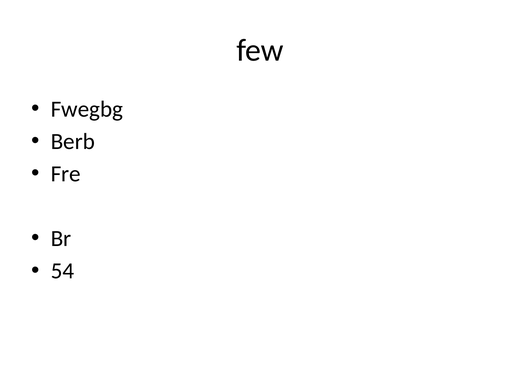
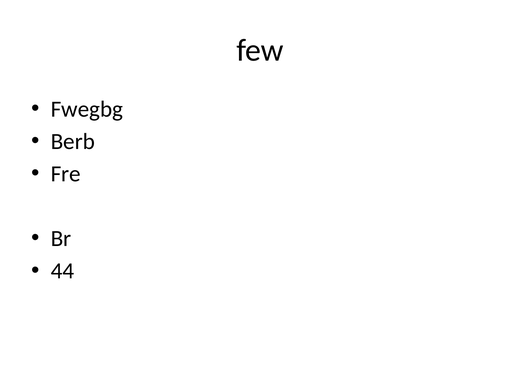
54: 54 -> 44
